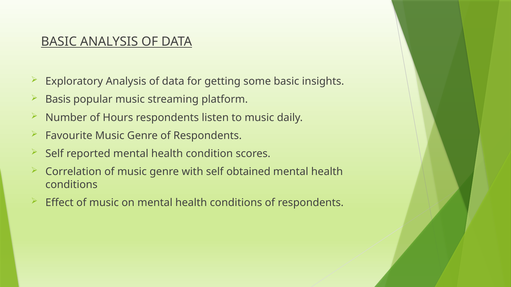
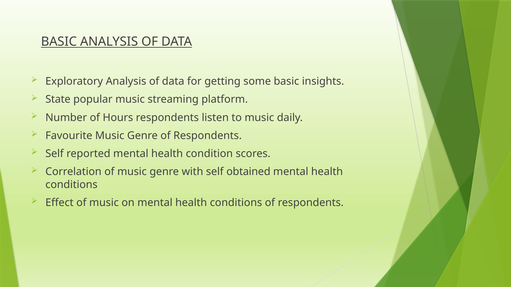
Basis: Basis -> State
